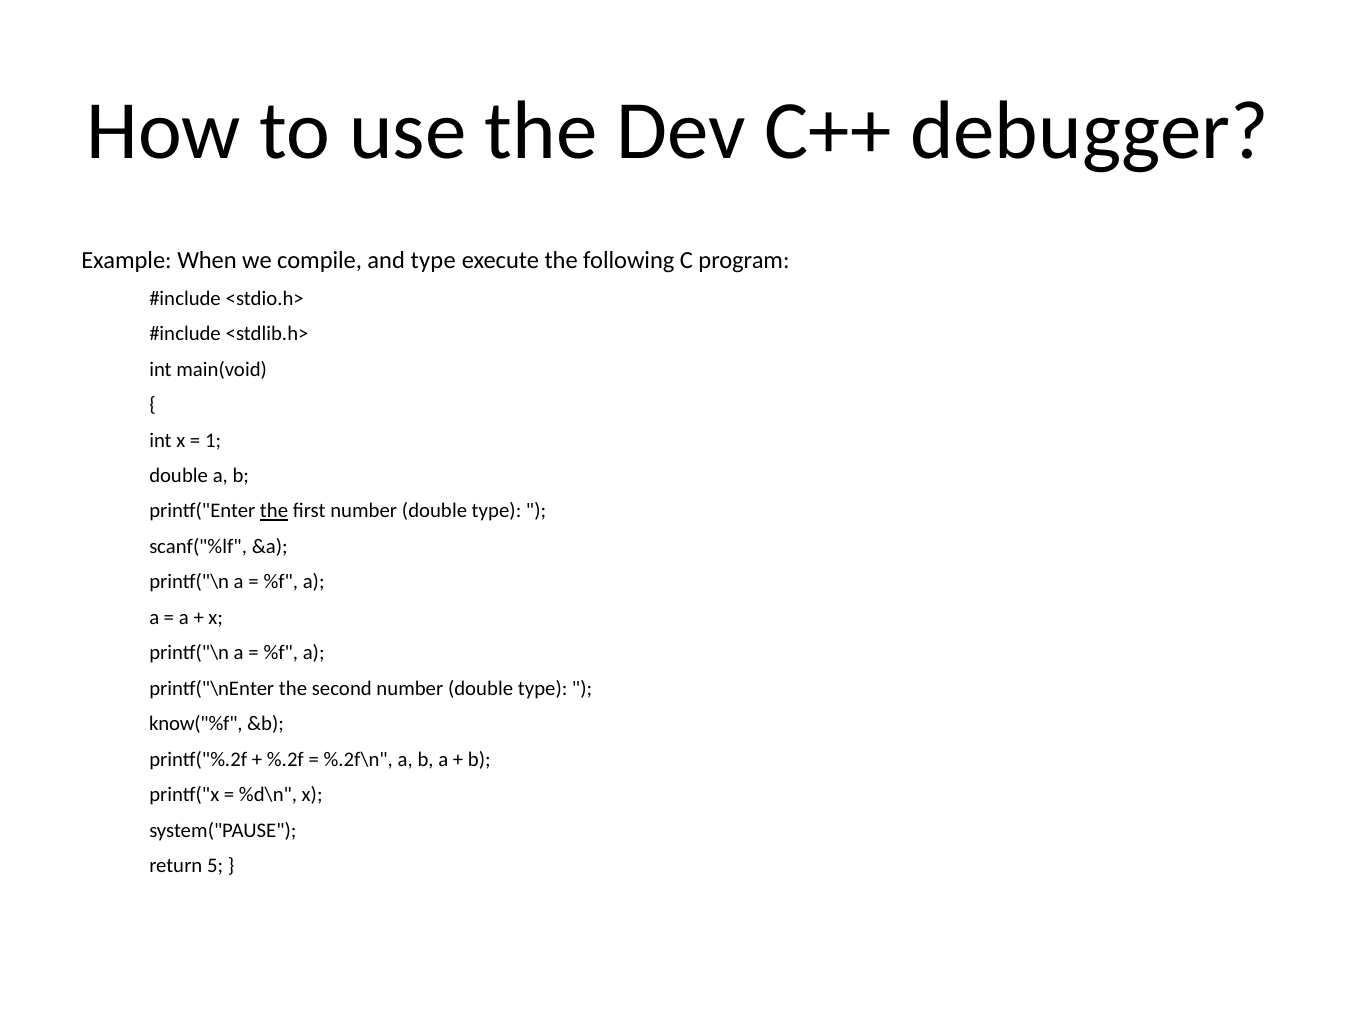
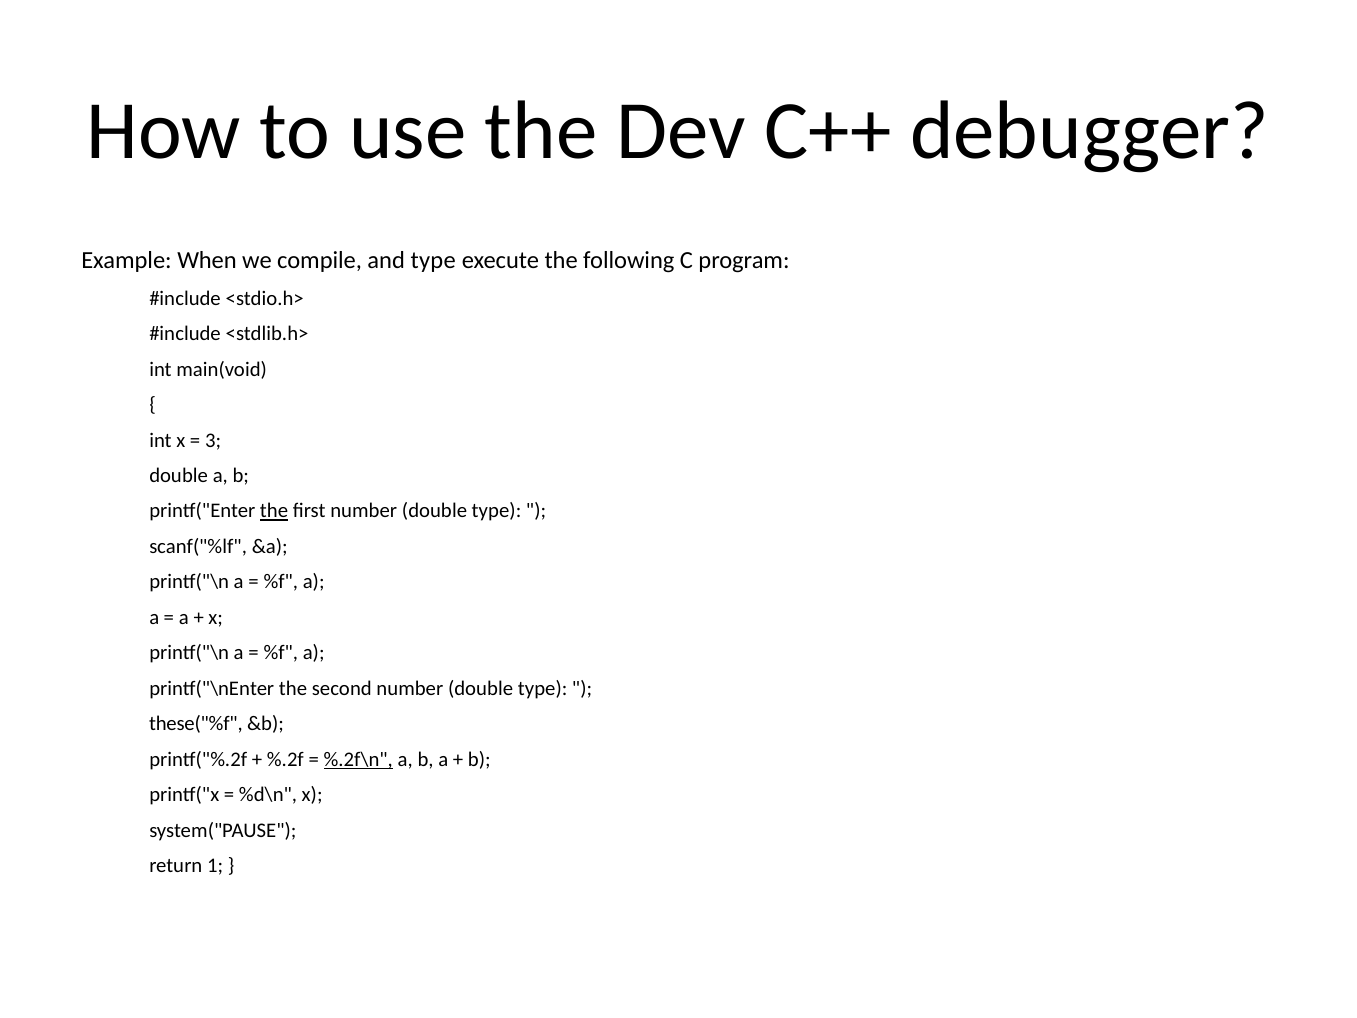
1: 1 -> 3
know("%f: know("%f -> these("%f
%.2f\n underline: none -> present
5: 5 -> 1
